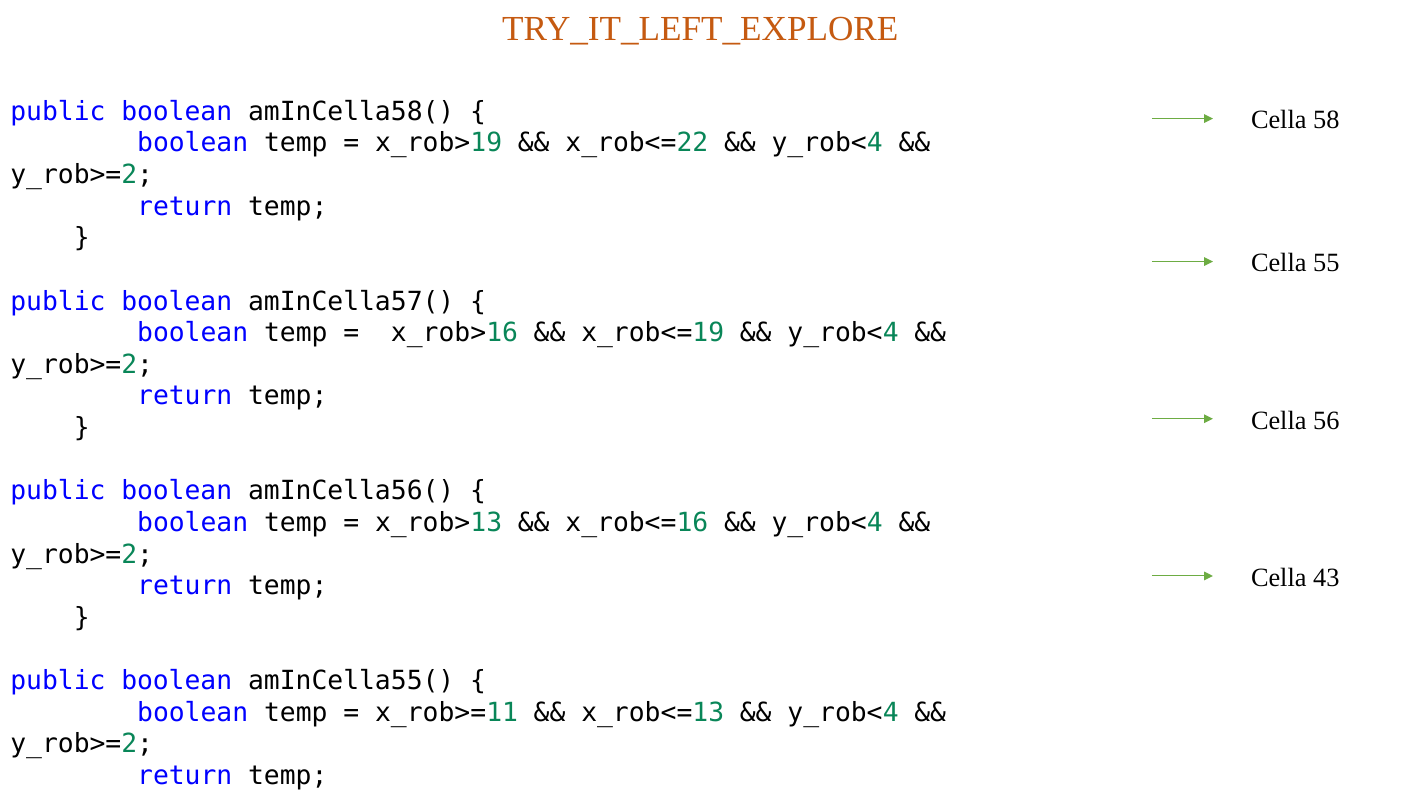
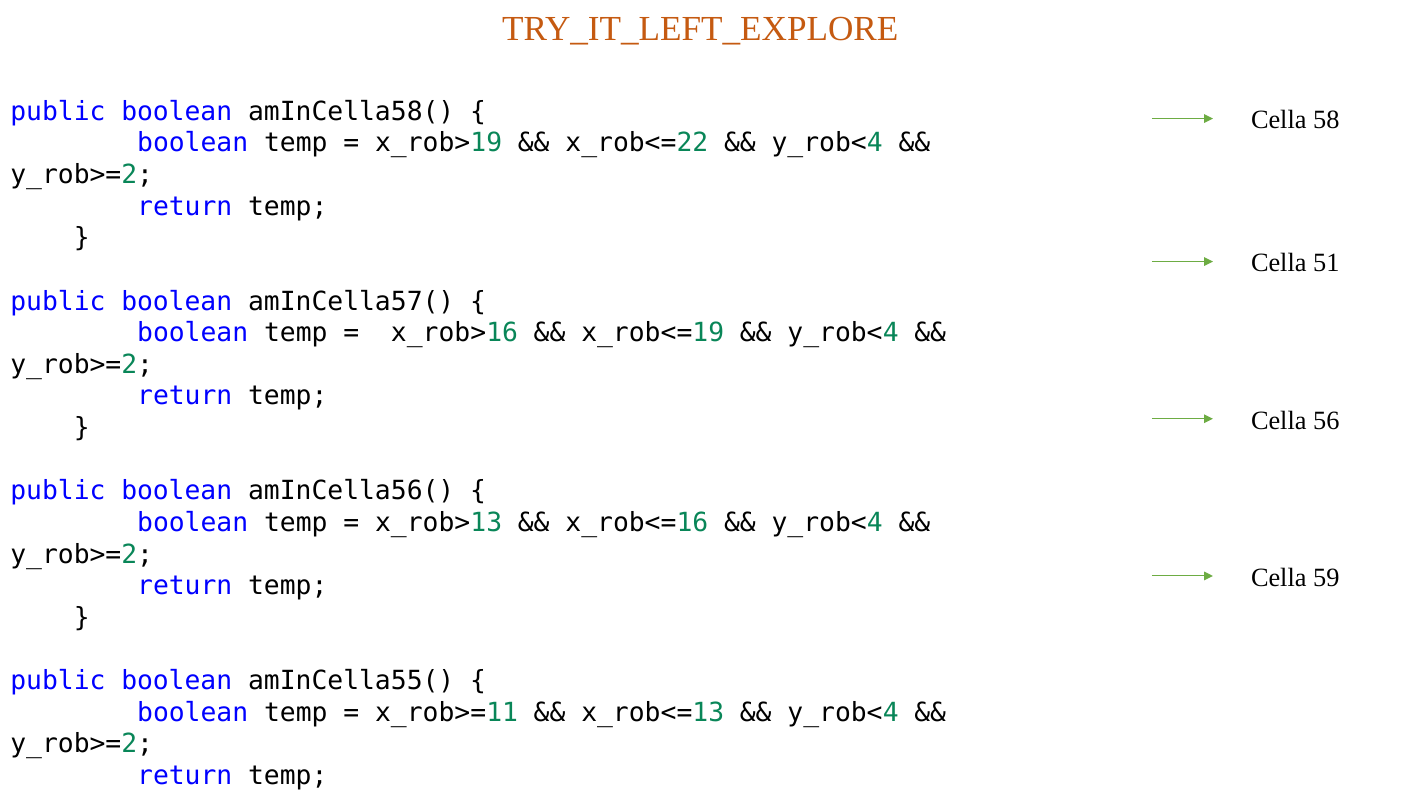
55: 55 -> 51
43: 43 -> 59
